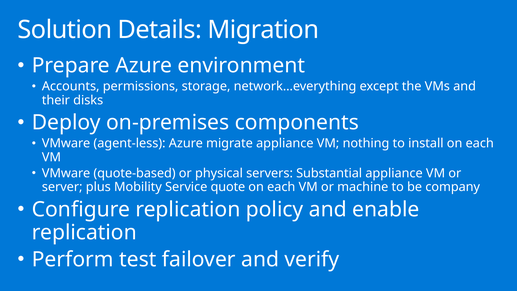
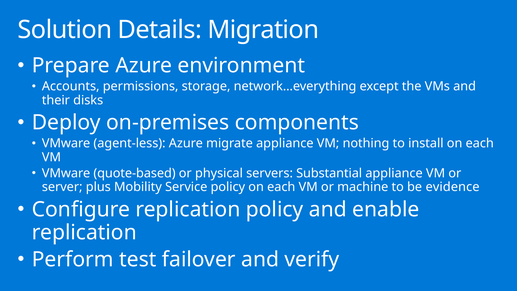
Service quote: quote -> policy
company: company -> evidence
